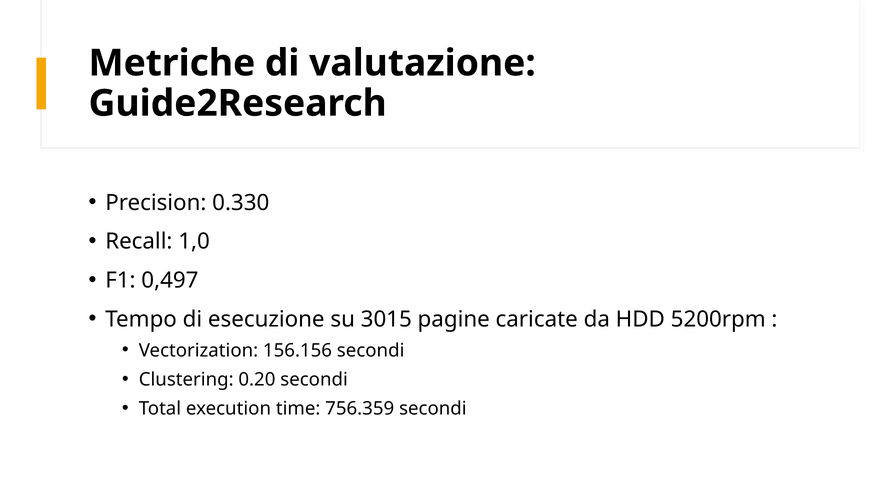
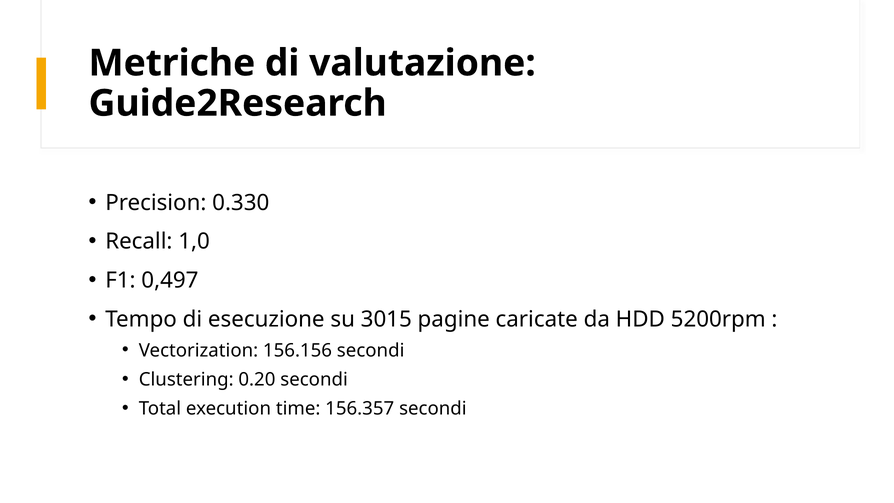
756.359: 756.359 -> 156.357
